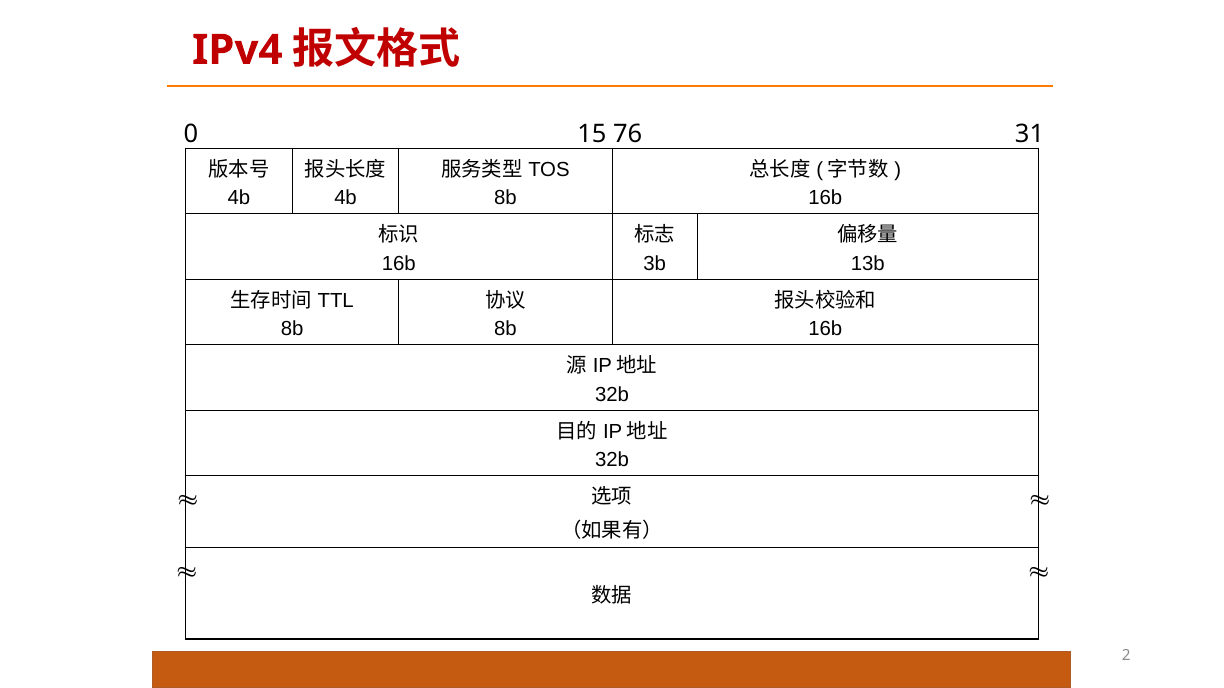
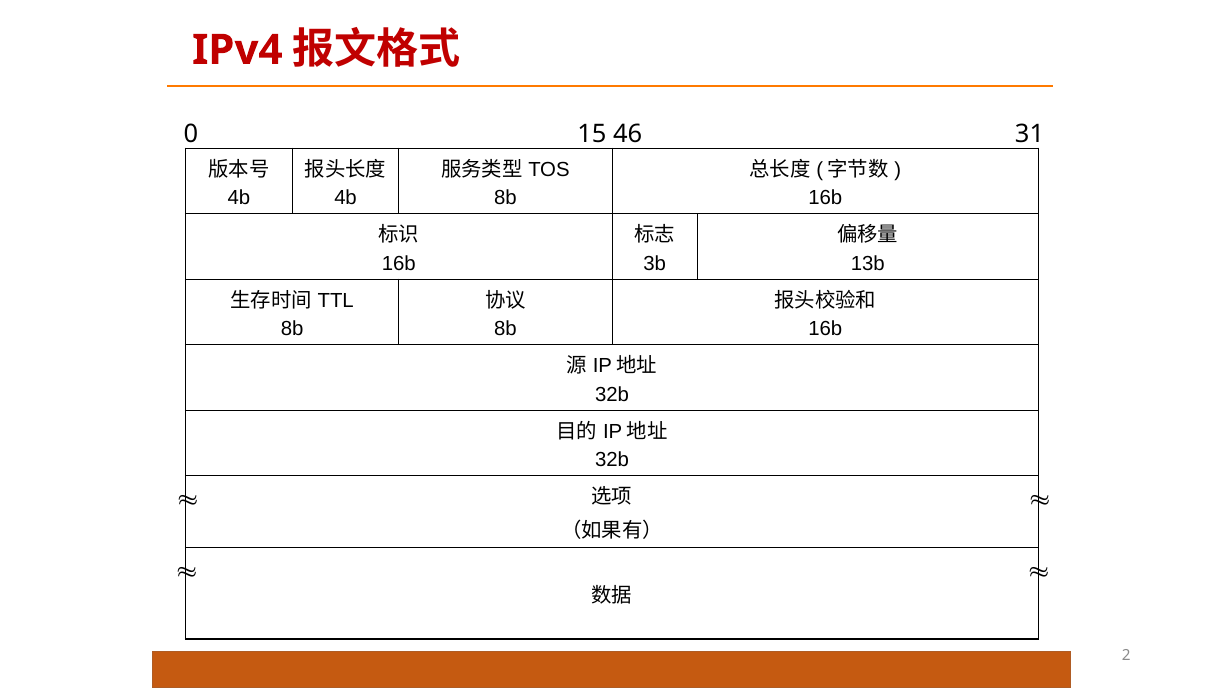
76: 76 -> 46
